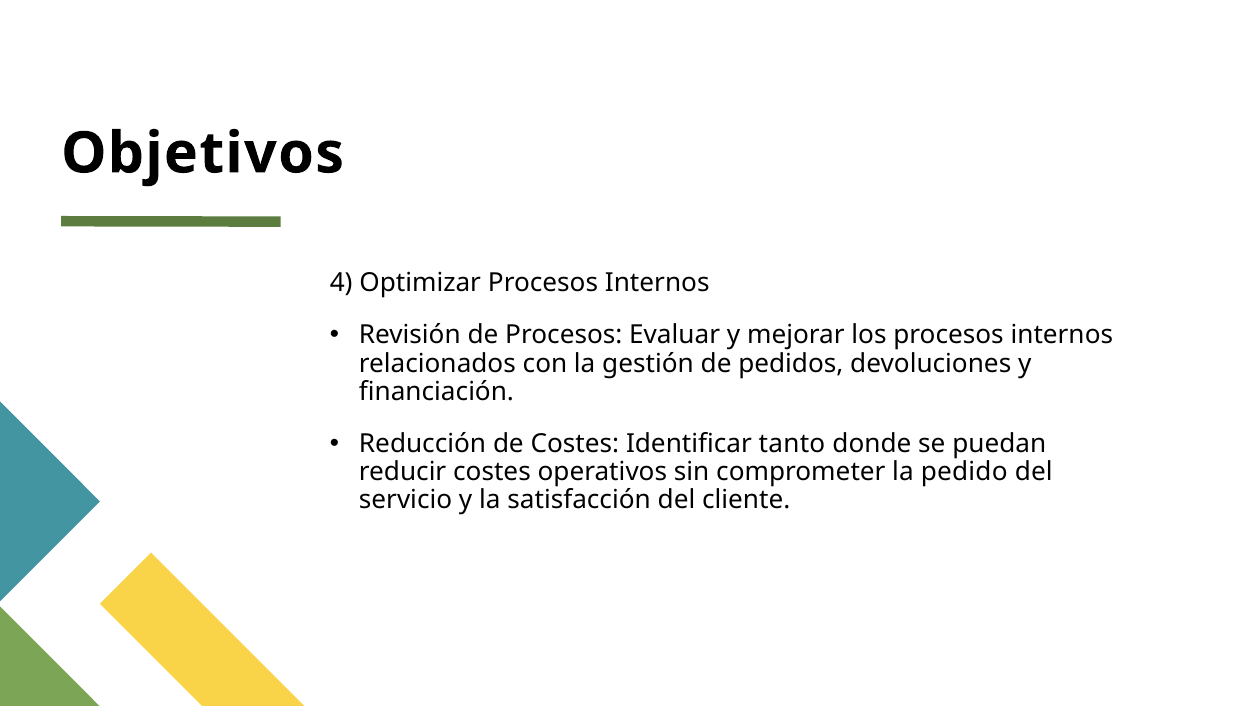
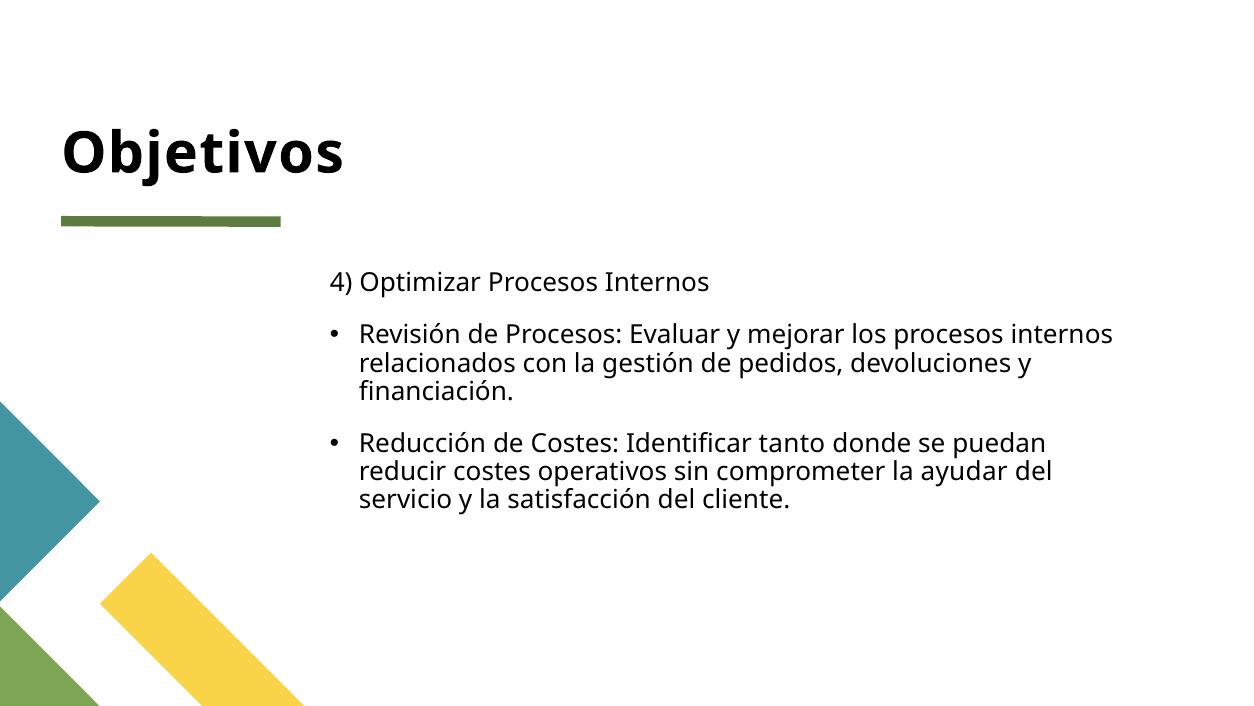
pedido: pedido -> ayudar
